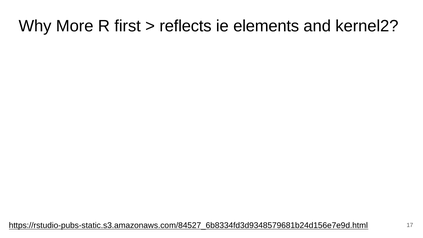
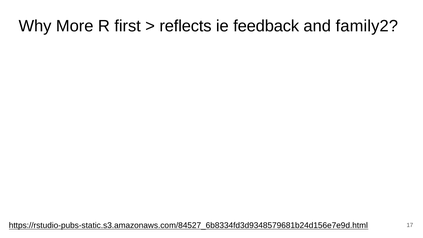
elements: elements -> feedback
kernel2: kernel2 -> family2
